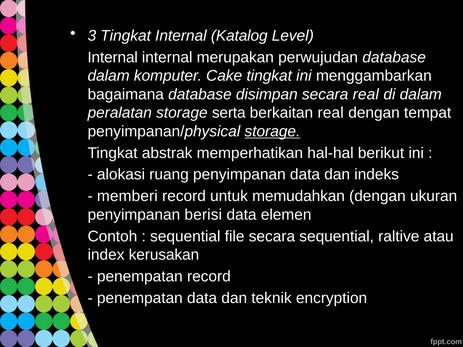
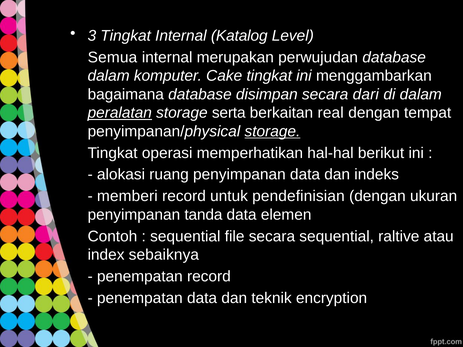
Internal at (113, 57): Internal -> Semua
secara real: real -> dari
peralatan underline: none -> present
abstrak: abstrak -> operasi
memudahkan: memudahkan -> pendefinisian
berisi: berisi -> tanda
kerusakan: kerusakan -> sebaiknya
